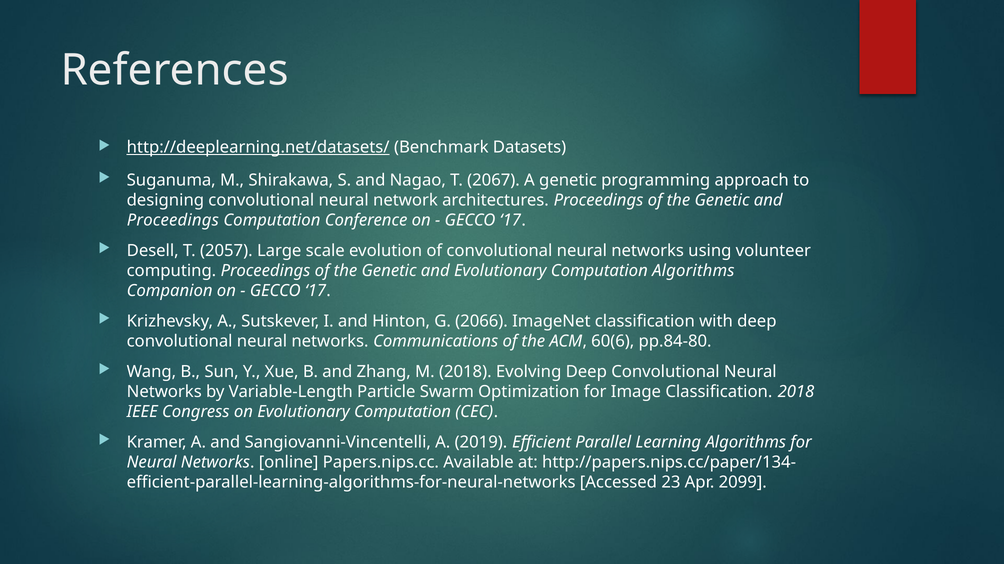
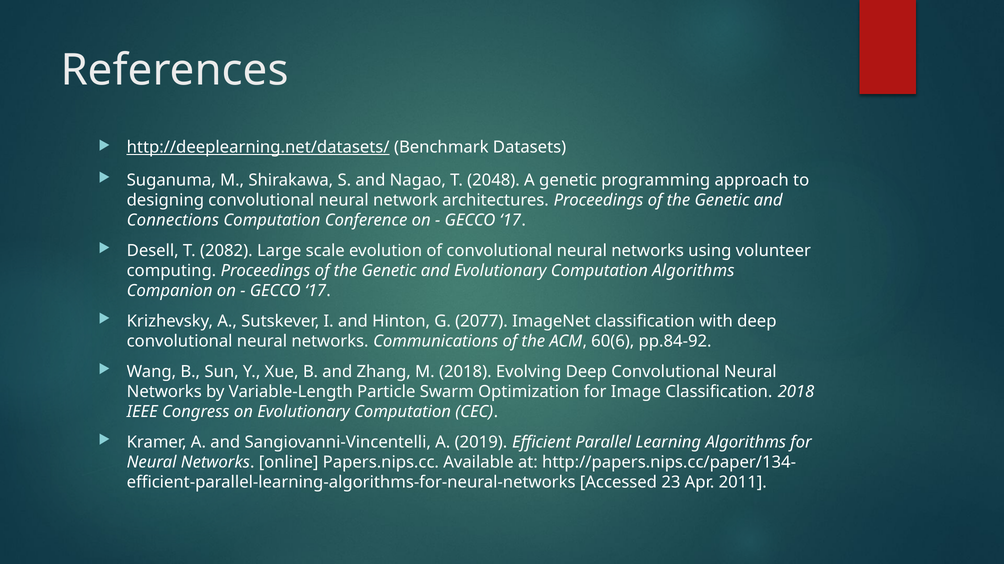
2067: 2067 -> 2048
Proceedings at (173, 220): Proceedings -> Connections
2057: 2057 -> 2082
2066: 2066 -> 2077
pp.84-80: pp.84-80 -> pp.84-92
2099: 2099 -> 2011
